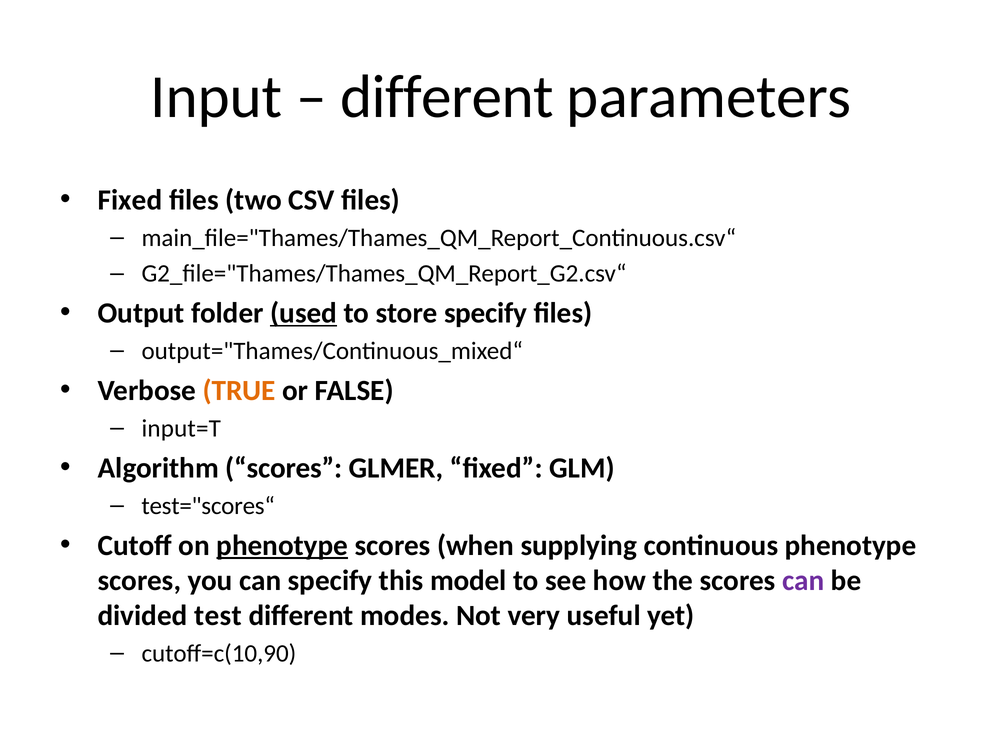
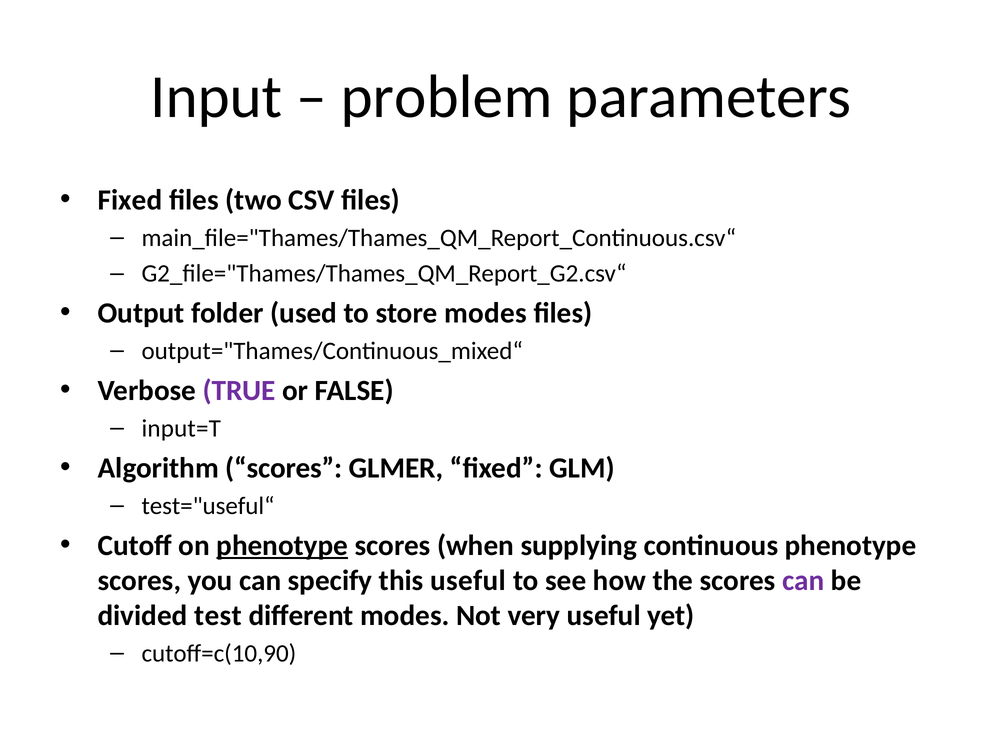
different at (447, 97): different -> problem
used underline: present -> none
store specify: specify -> modes
TRUE colour: orange -> purple
test="scores“: test="scores“ -> test="useful“
this model: model -> useful
